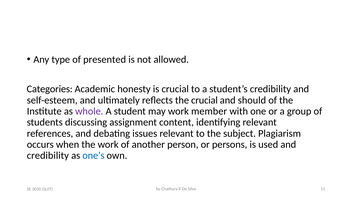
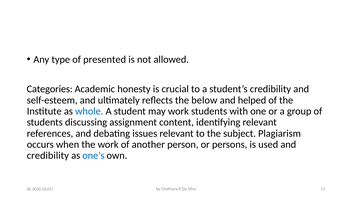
the crucial: crucial -> below
should: should -> helped
whole colour: purple -> blue
work member: member -> students
